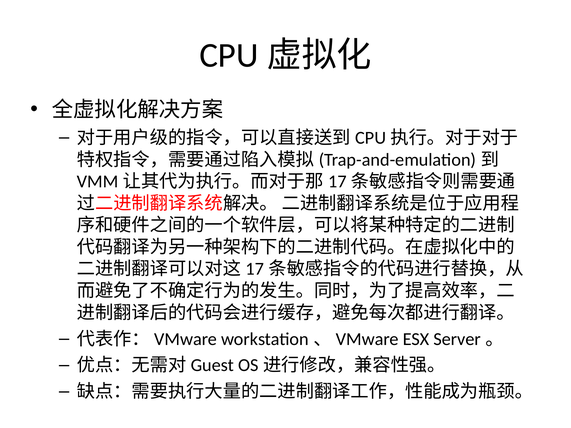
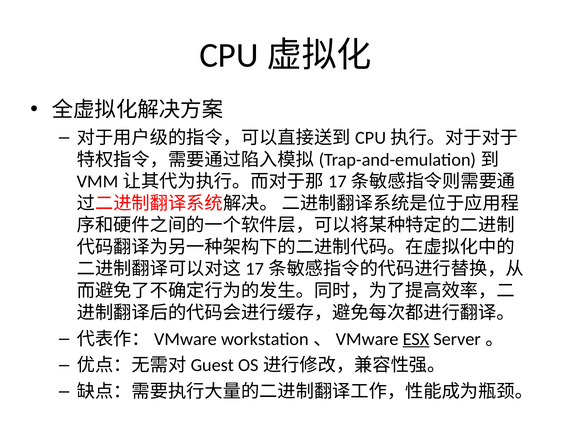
ESX underline: none -> present
